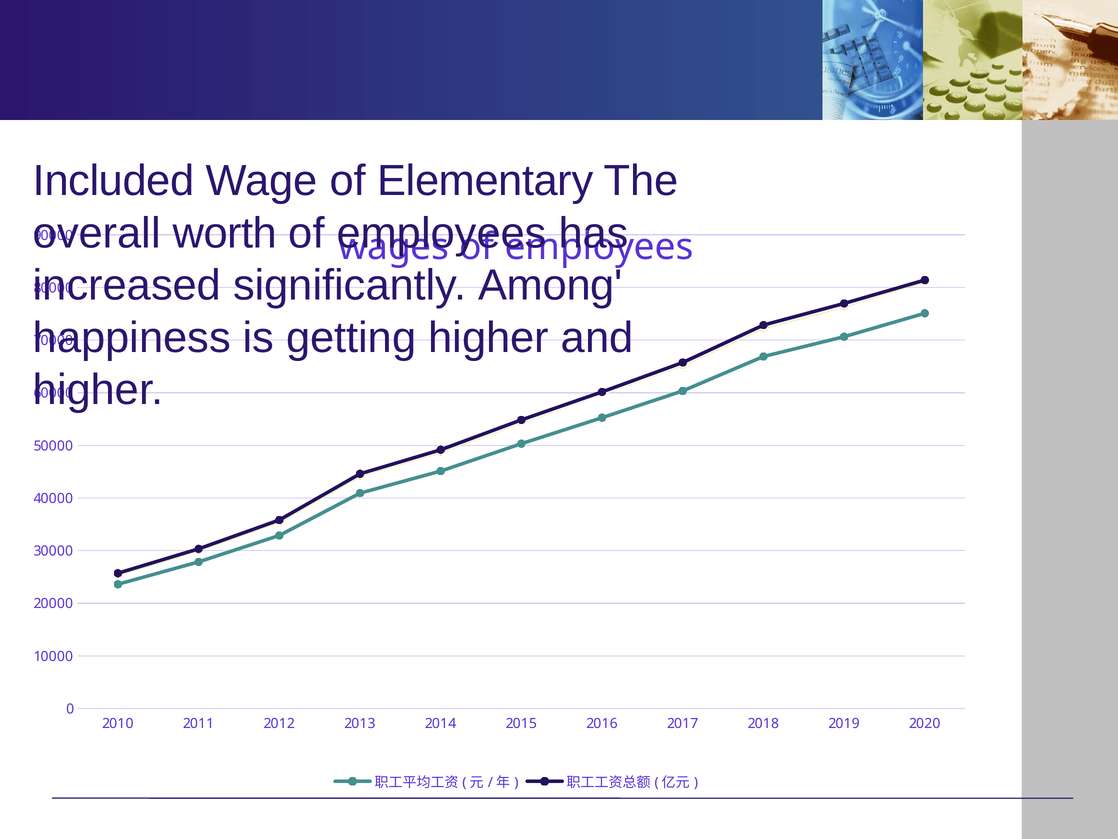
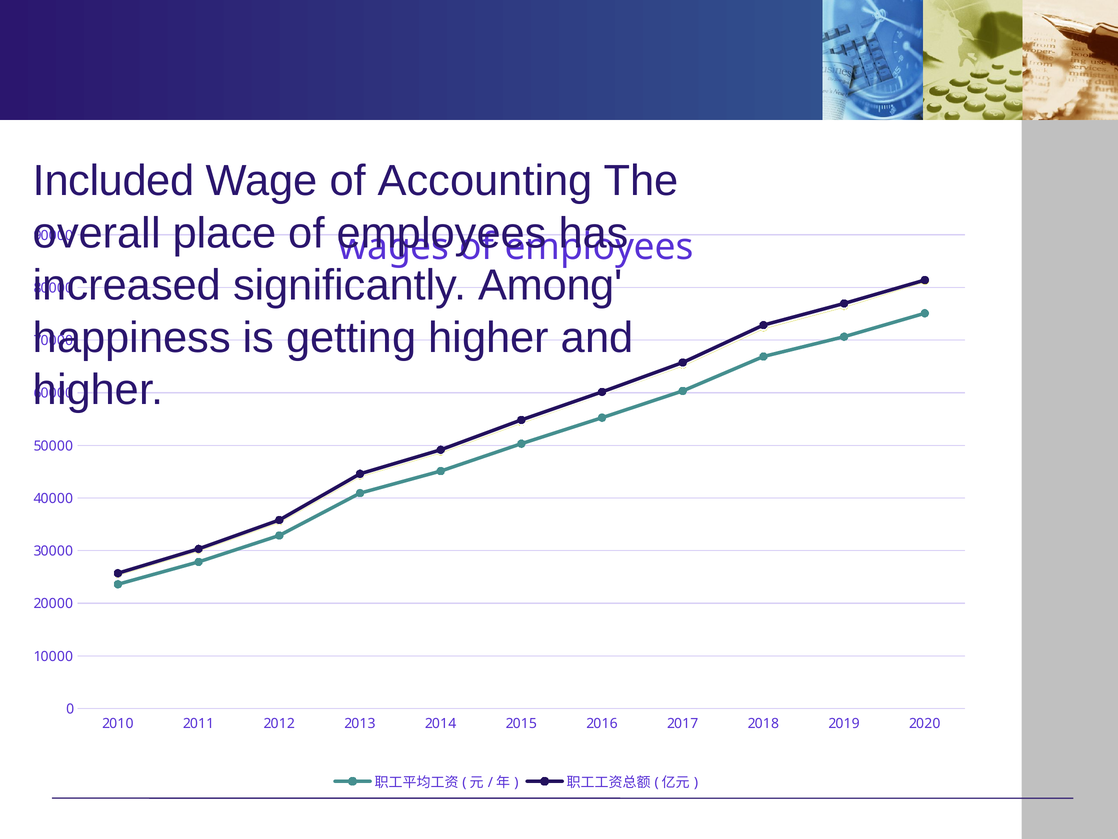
Elementary: Elementary -> Accounting
worth: worth -> place
